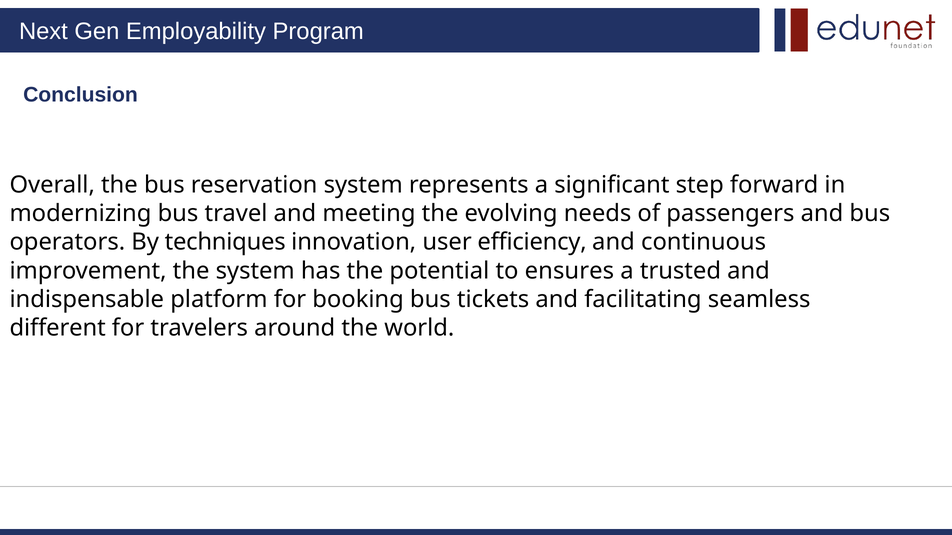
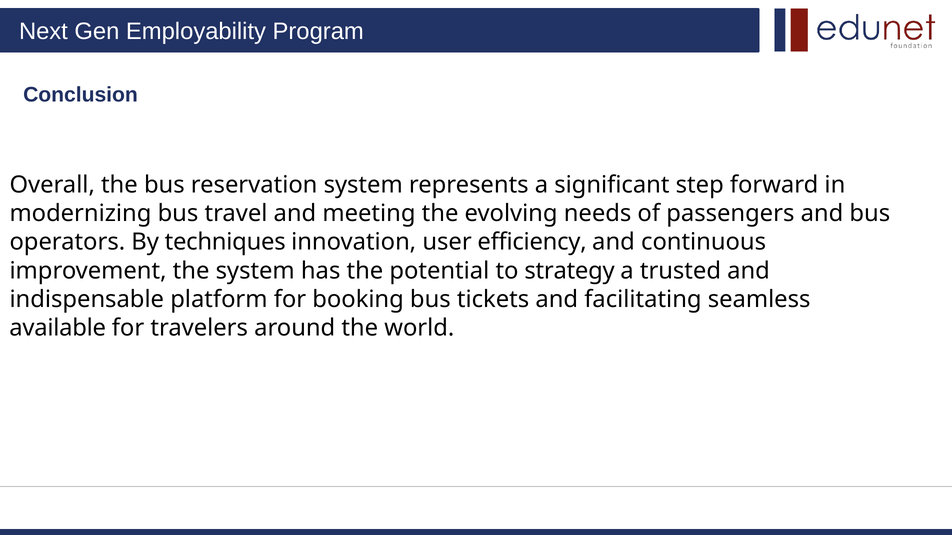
ensures: ensures -> strategy
different: different -> available
